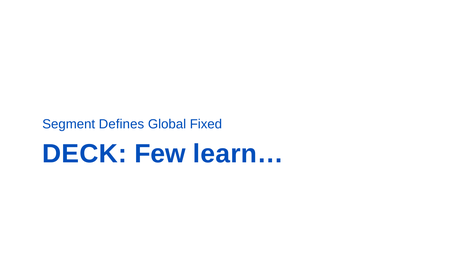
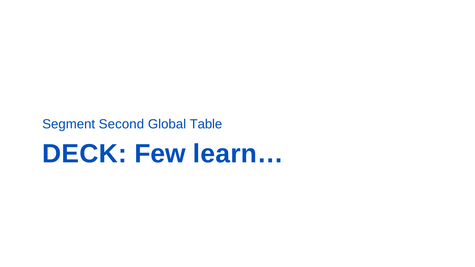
Defines: Defines -> Second
Fixed: Fixed -> Table
